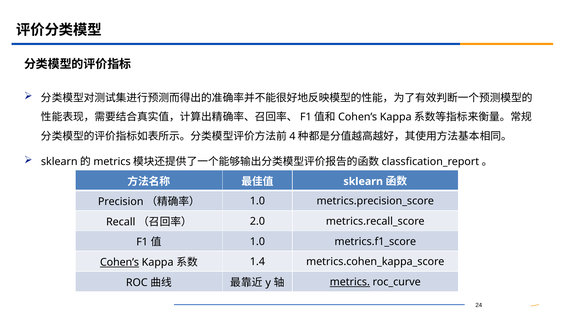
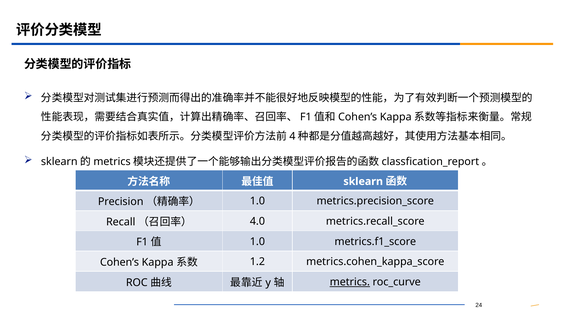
2.0: 2.0 -> 4.0
Cohen’s underline: present -> none
1.4: 1.4 -> 1.2
